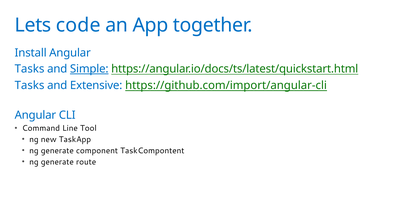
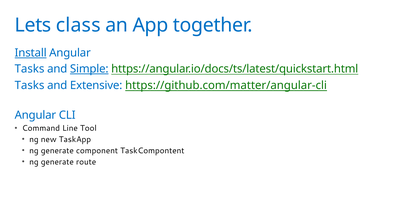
code: code -> class
Install underline: none -> present
https://github.com/import/angular-cli: https://github.com/import/angular-cli -> https://github.com/matter/angular-cli
